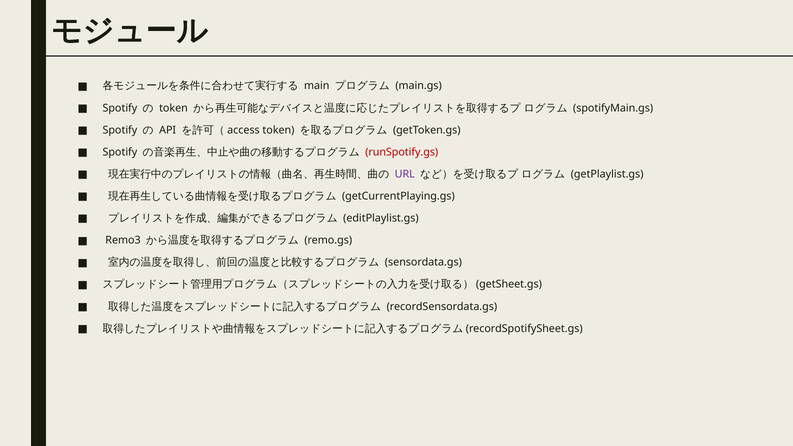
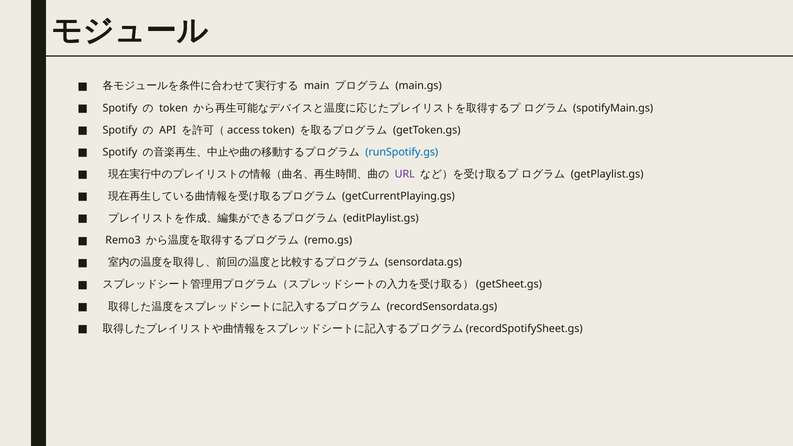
runSpotify.gs colour: red -> blue
